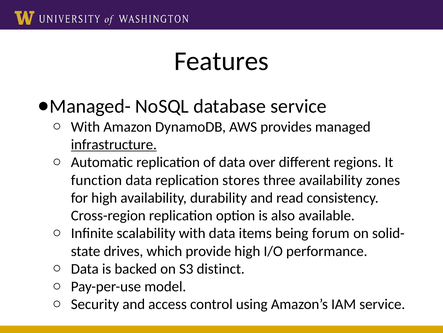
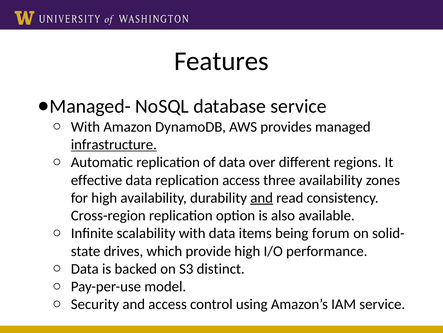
function: function -> effective
replication stores: stores -> access
and at (262, 197) underline: none -> present
